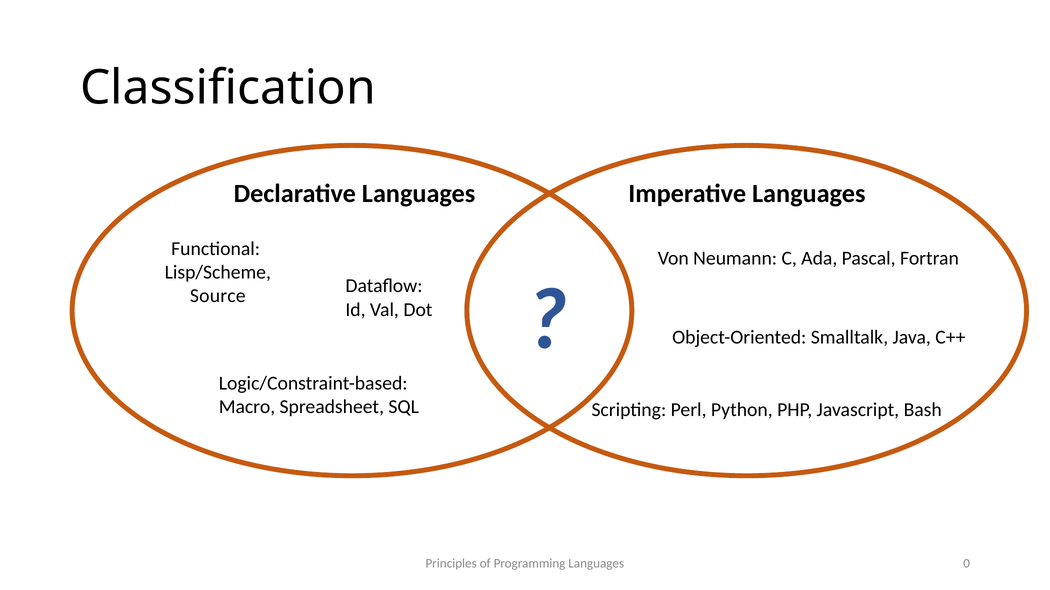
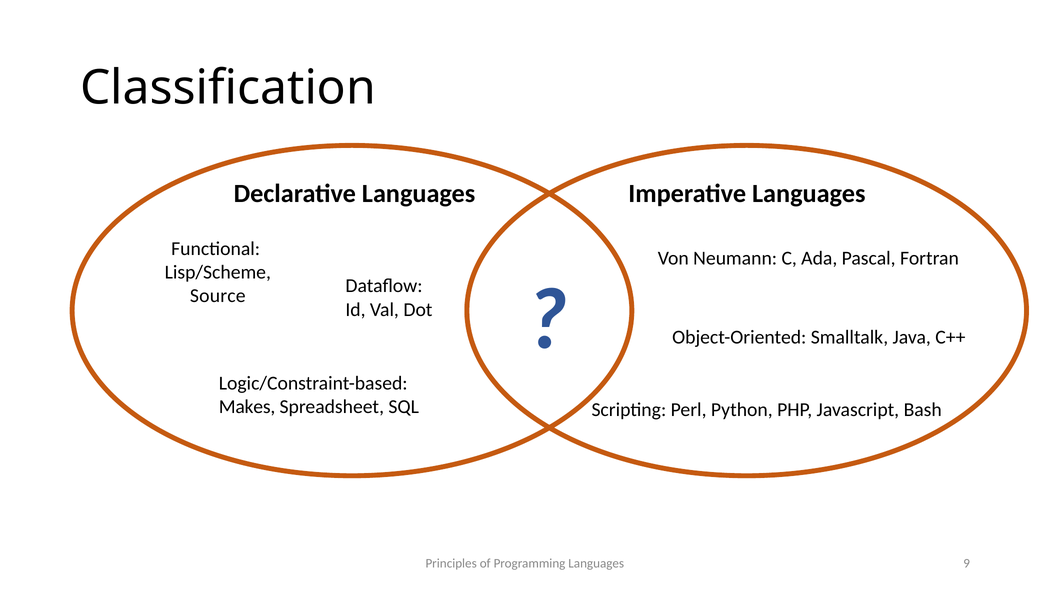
Macro: Macro -> Makes
0: 0 -> 9
